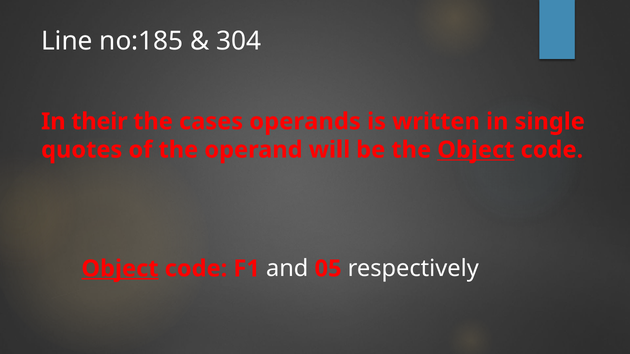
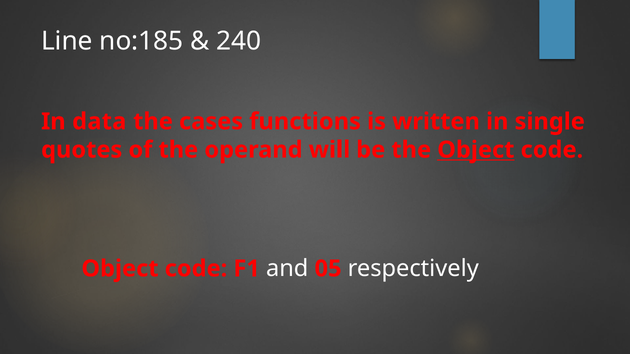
304: 304 -> 240
their: their -> data
operands: operands -> functions
Object at (120, 269) underline: present -> none
